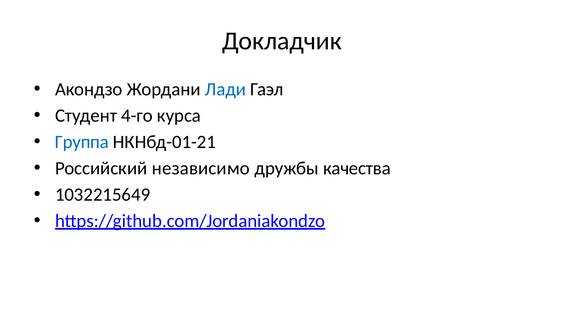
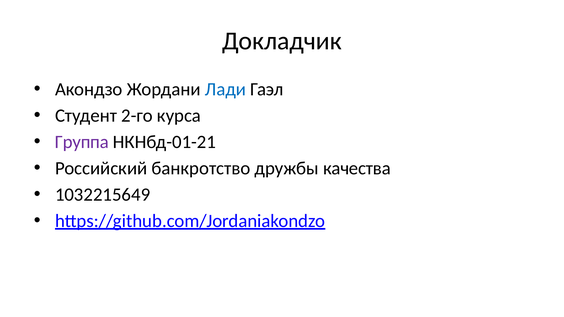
4-го: 4-го -> 2-го
Группа colour: blue -> purple
независимо: независимо -> банкротство
